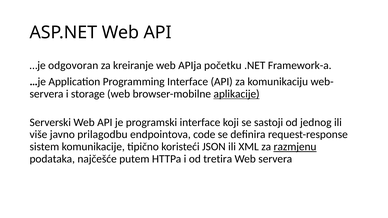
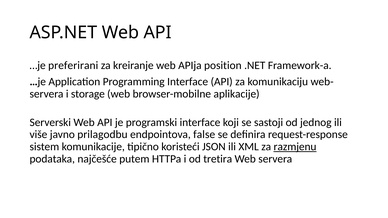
odgovoran: odgovoran -> preferirani
početku: početku -> position
aplikacije underline: present -> none
code: code -> false
